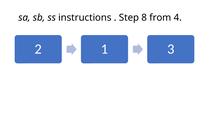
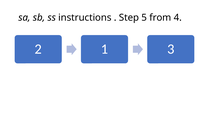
8: 8 -> 5
